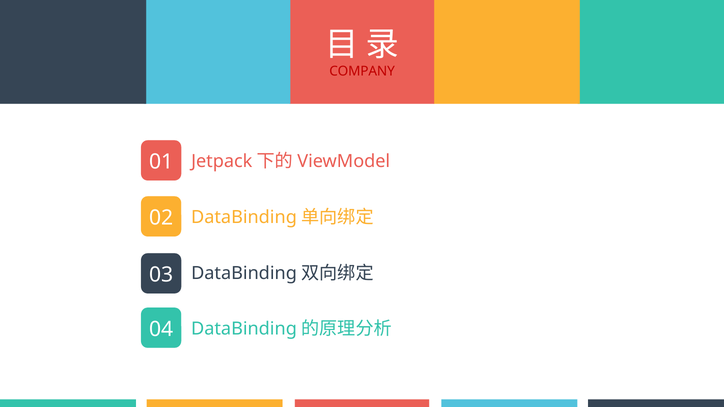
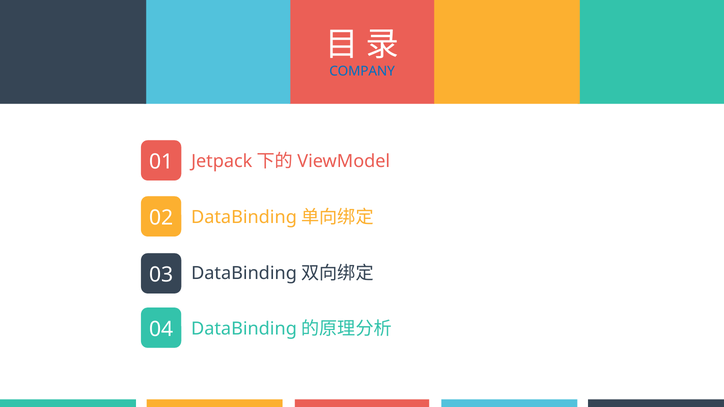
COMPANY colour: red -> blue
